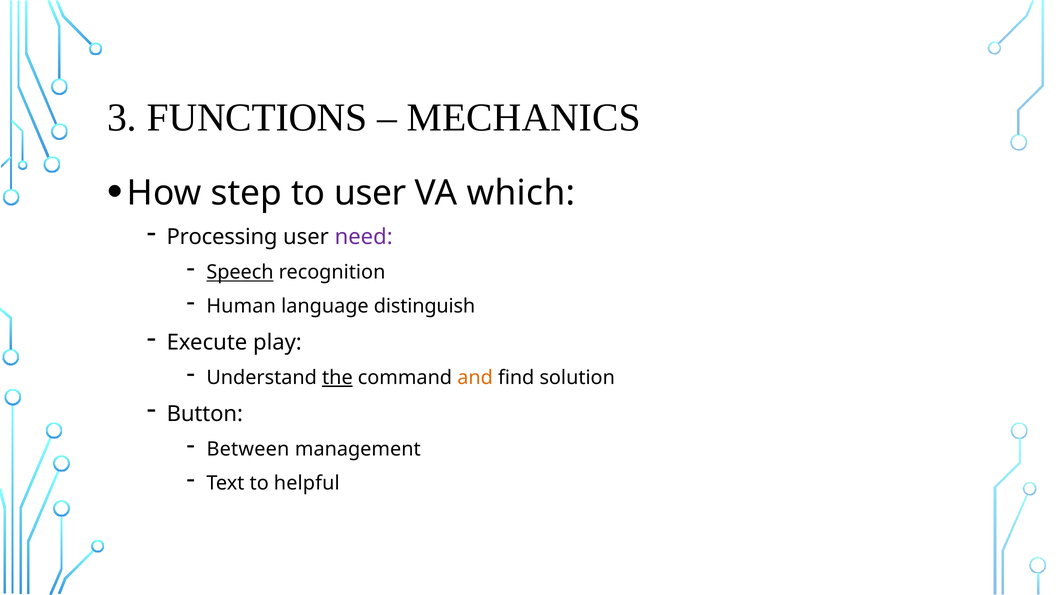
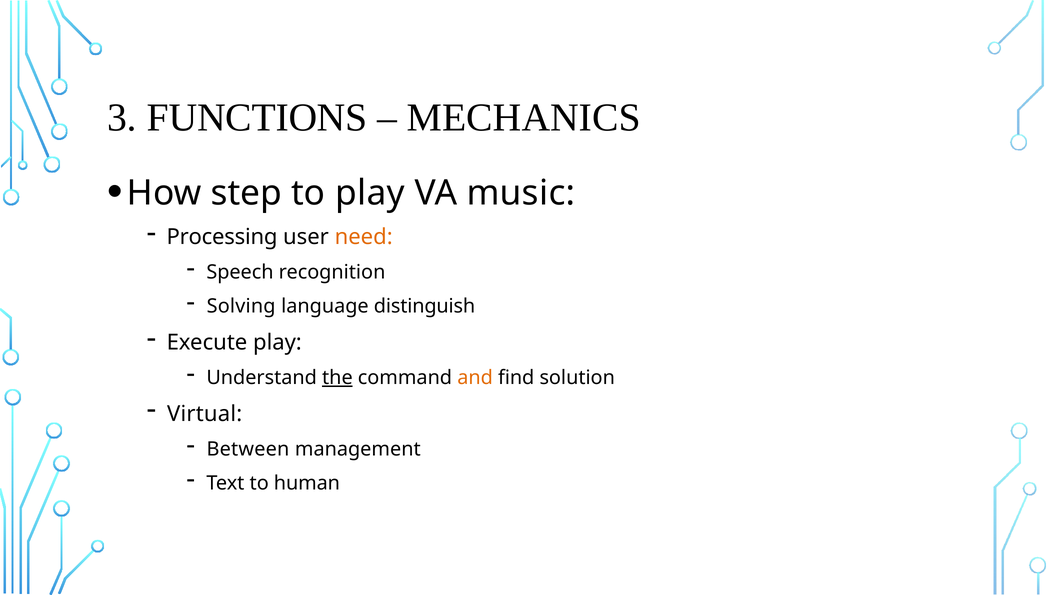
to user: user -> play
which: which -> music
need colour: purple -> orange
Speech underline: present -> none
Human: Human -> Solving
Button: Button -> Virtual
helpful: helpful -> human
